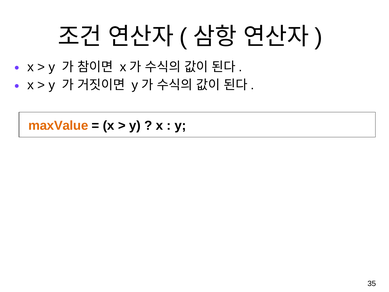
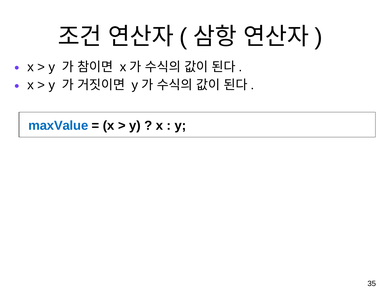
maxValue colour: orange -> blue
